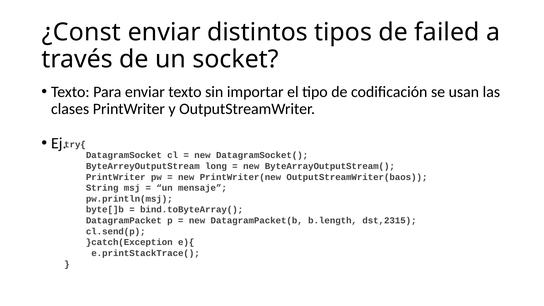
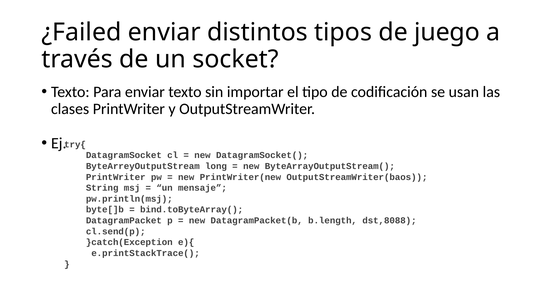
¿Const: ¿Const -> ¿Failed
failed: failed -> juego
dst,2315: dst,2315 -> dst,8088
